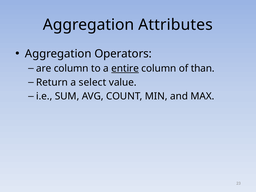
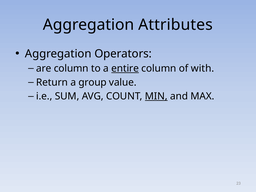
than: than -> with
select: select -> group
MIN underline: none -> present
